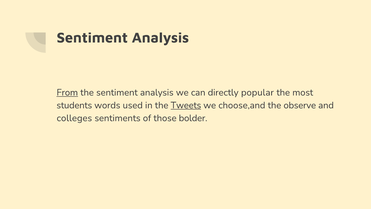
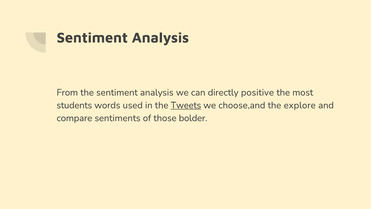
From underline: present -> none
popular: popular -> positive
observe: observe -> explore
colleges: colleges -> compare
